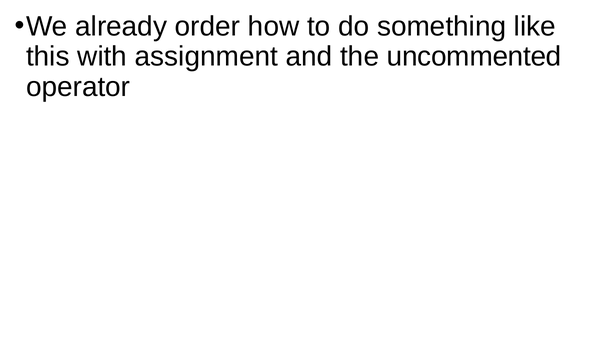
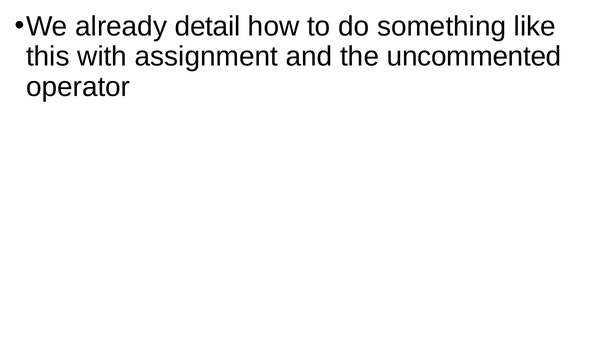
order: order -> detail
